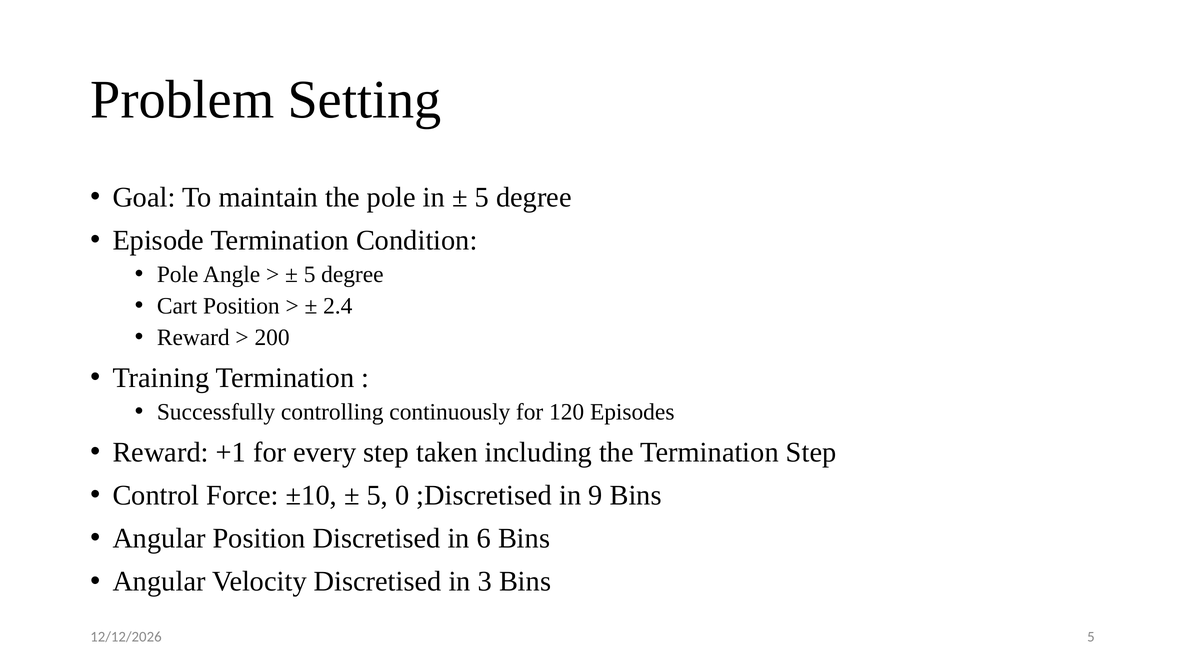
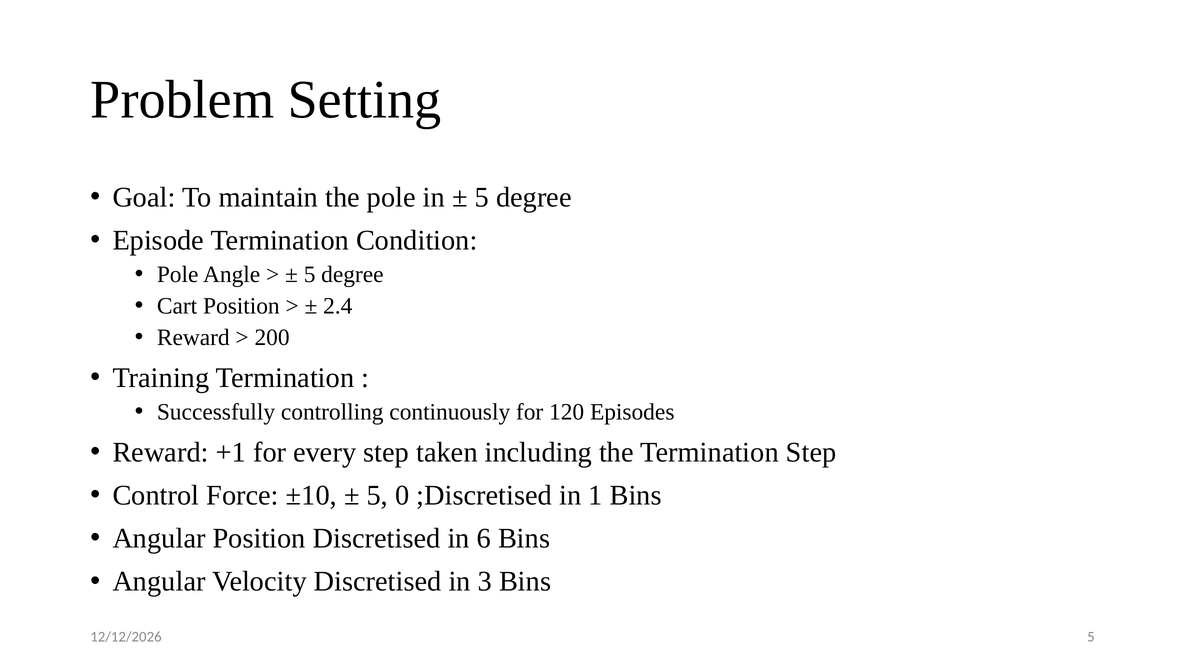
9: 9 -> 1
